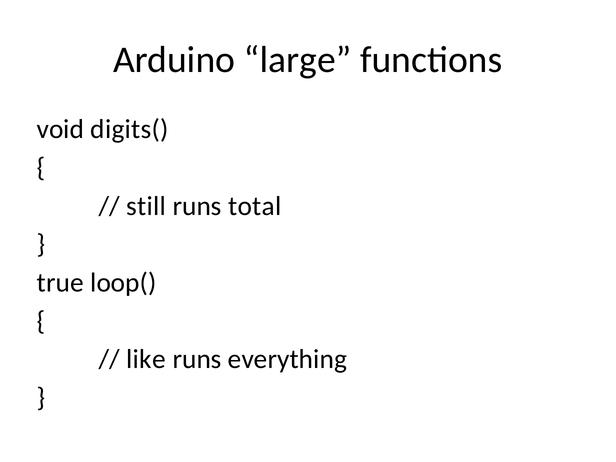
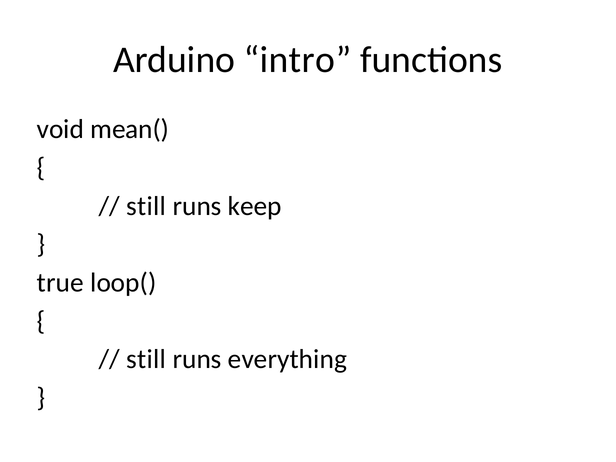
large: large -> intro
digits(: digits( -> mean(
total: total -> keep
like at (146, 359): like -> still
